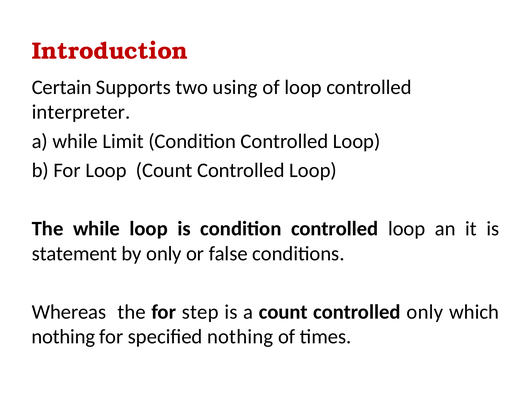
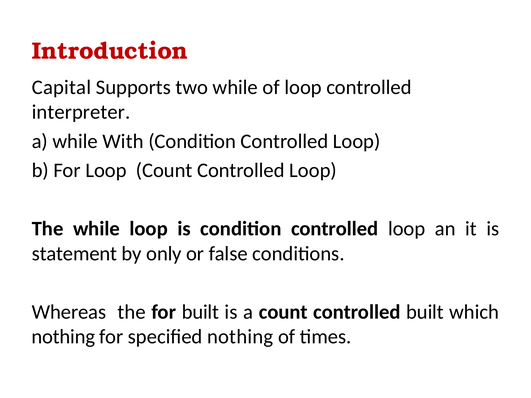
Certain: Certain -> Capital
two using: using -> while
Limit: Limit -> With
for step: step -> built
controlled only: only -> built
